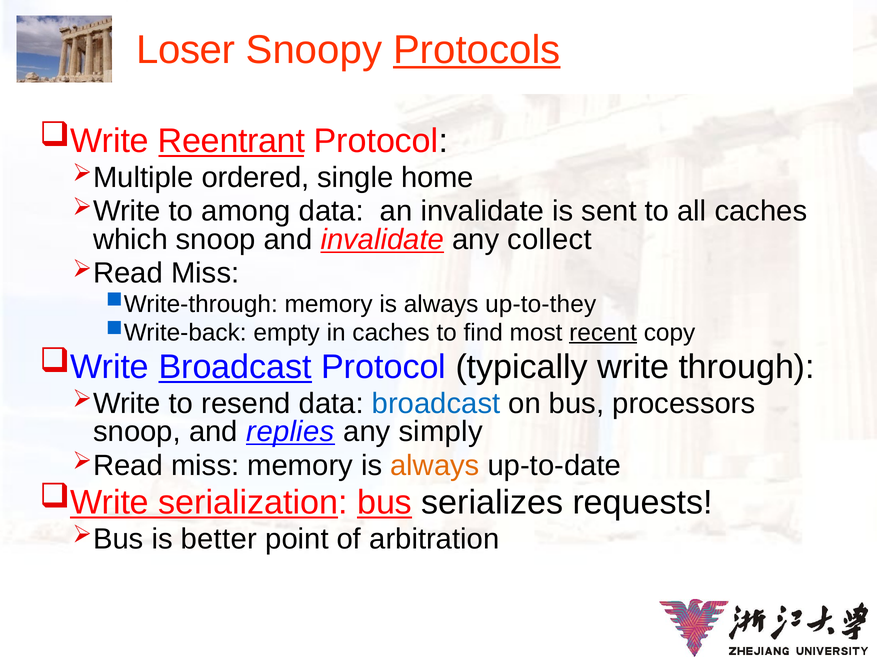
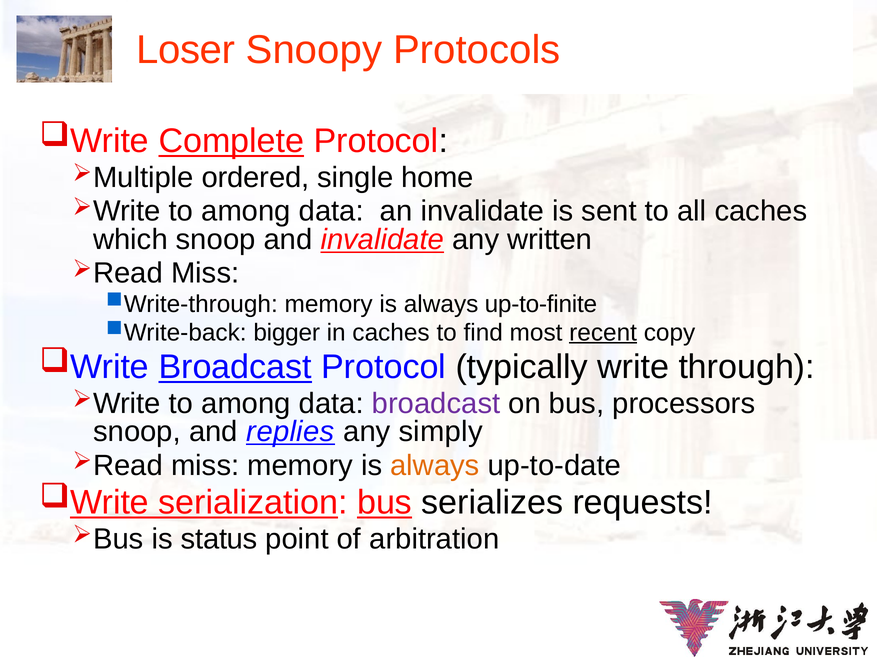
Protocols underline: present -> none
Reentrant: Reentrant -> Complete
collect: collect -> written
up-to-they: up-to-they -> up-to-finite
empty: empty -> bigger
resend at (246, 403): resend -> among
broadcast at (436, 403) colour: blue -> purple
better: better -> status
